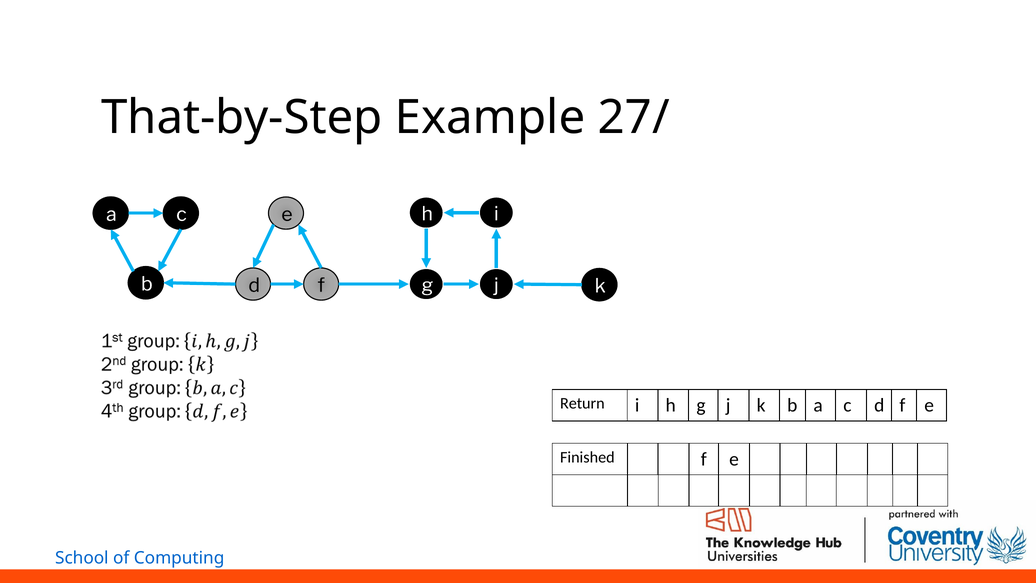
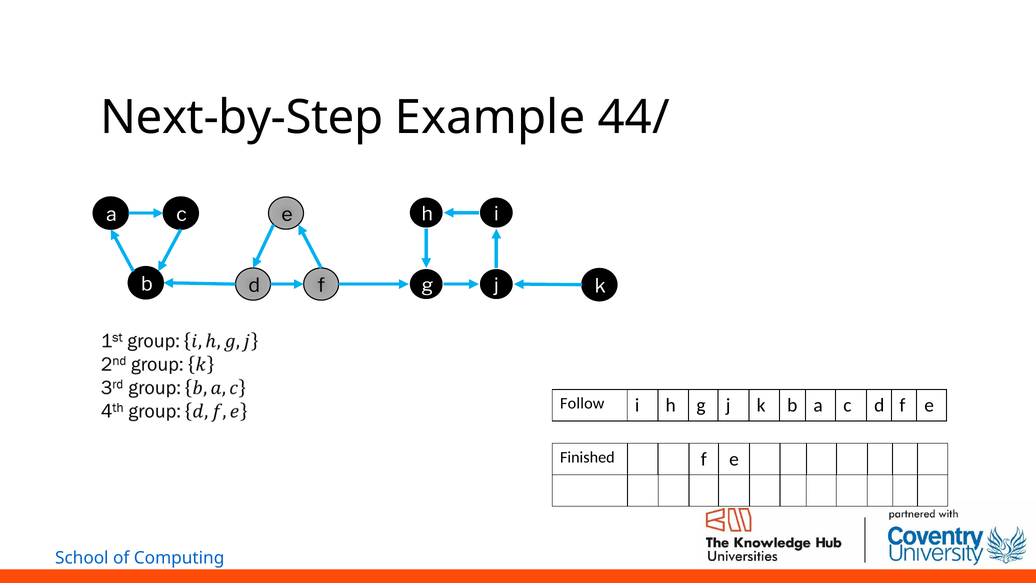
That-by-Step: That-by-Step -> Next-by-Step
27/: 27/ -> 44/
Return: Return -> Follow
